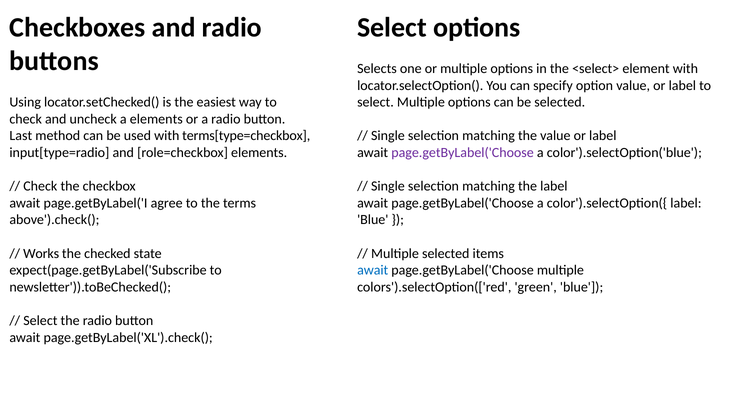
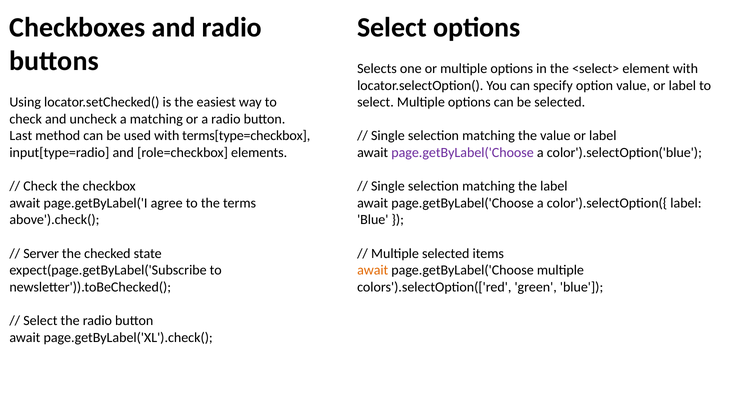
a elements: elements -> matching
Works: Works -> Server
await at (373, 270) colour: blue -> orange
